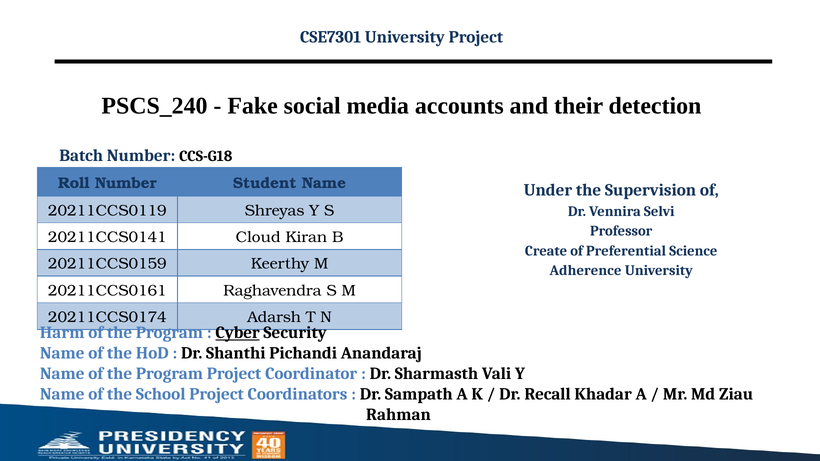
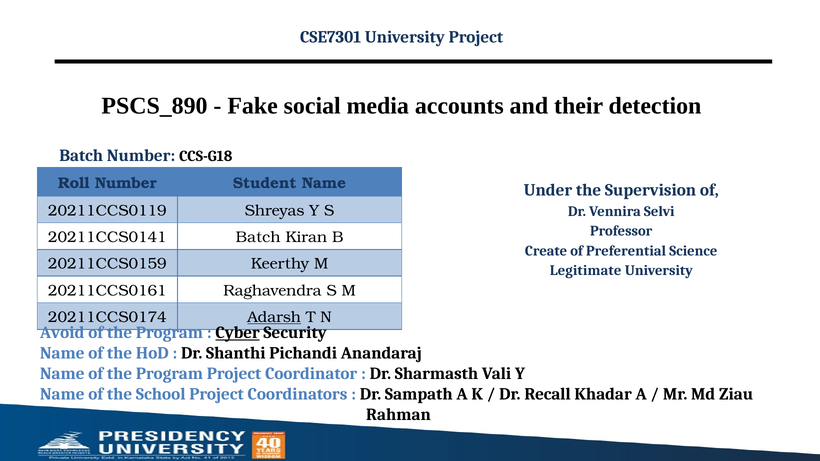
PSCS_240: PSCS_240 -> PSCS_890
20211CCS0141 Cloud: Cloud -> Batch
Adherence: Adherence -> Legitimate
Adarsh underline: none -> present
Harm: Harm -> Avoid
